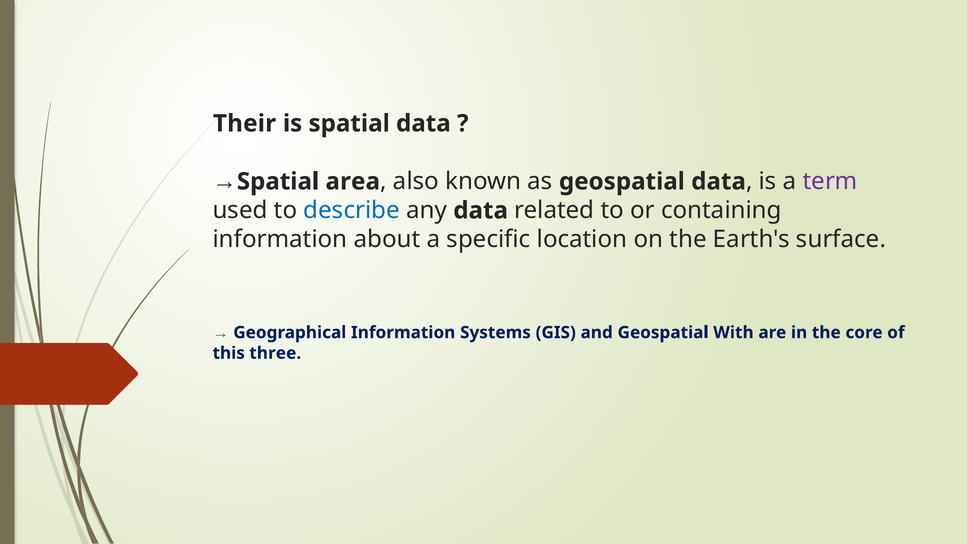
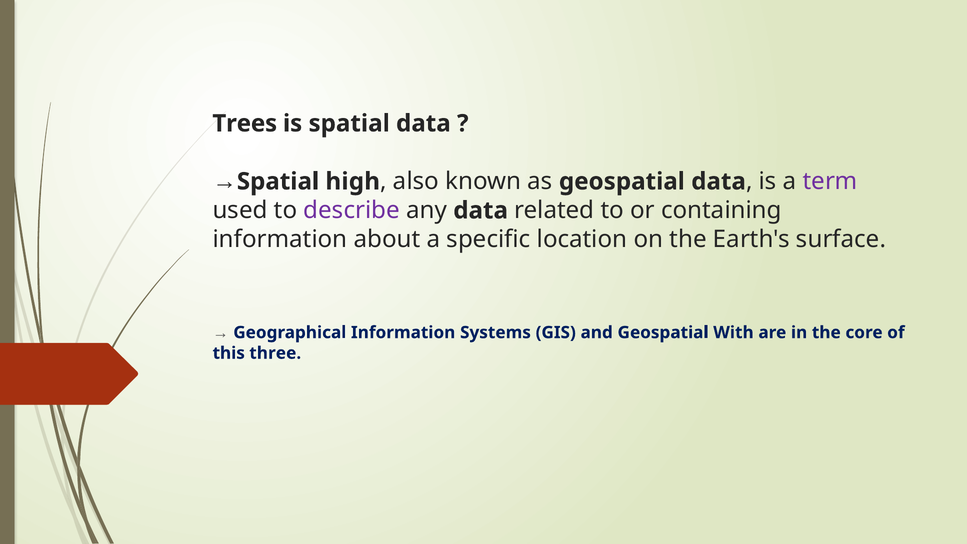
Their: Their -> Trees
area: area -> high
describe colour: blue -> purple
